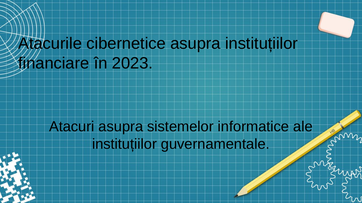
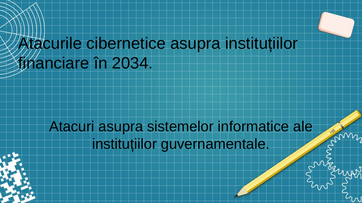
2023: 2023 -> 2034
